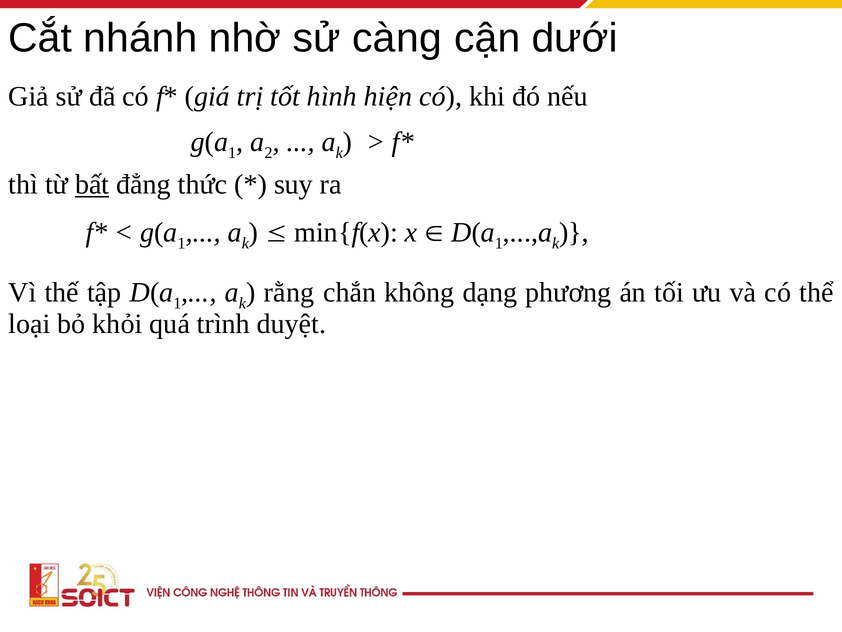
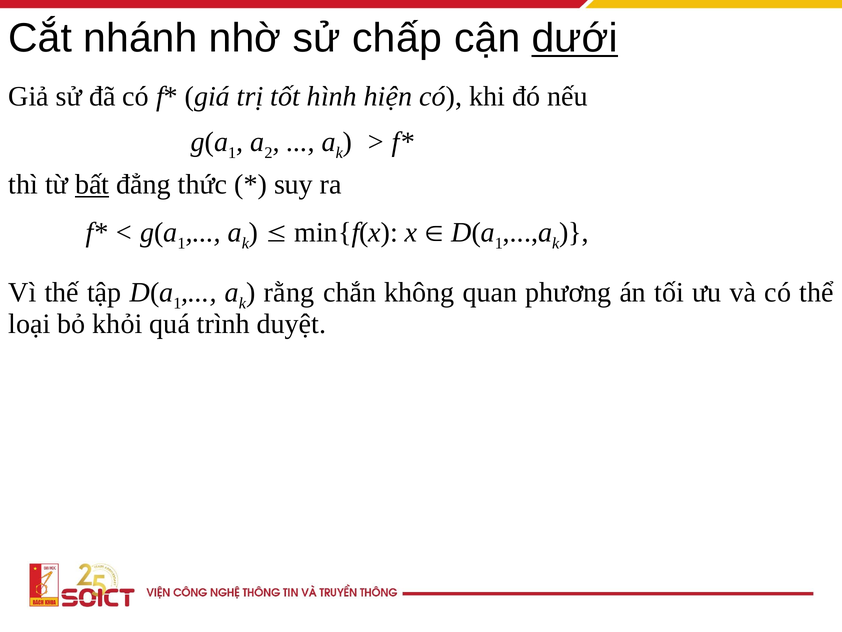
càng: càng -> chấp
dưới underline: none -> present
dạng: dạng -> quan
